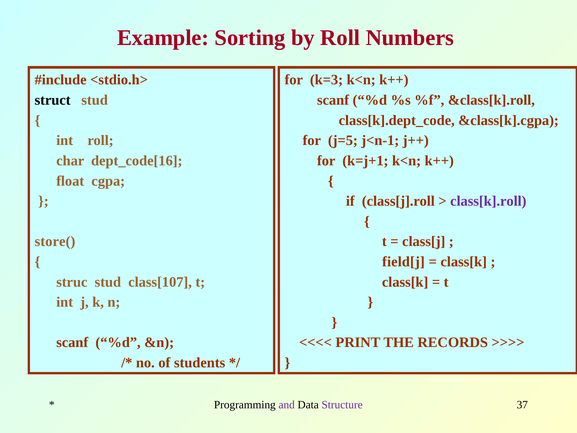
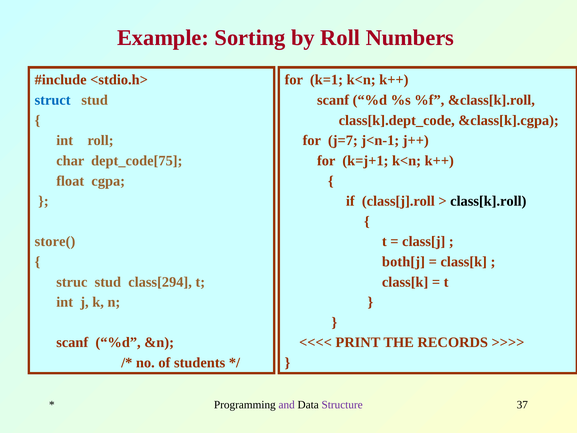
k=3: k=3 -> k=1
struct colour: black -> blue
j=5: j=5 -> j=7
dept_code[16: dept_code[16 -> dept_code[75
class[k].roll colour: purple -> black
field[j: field[j -> both[j
class[107: class[107 -> class[294
